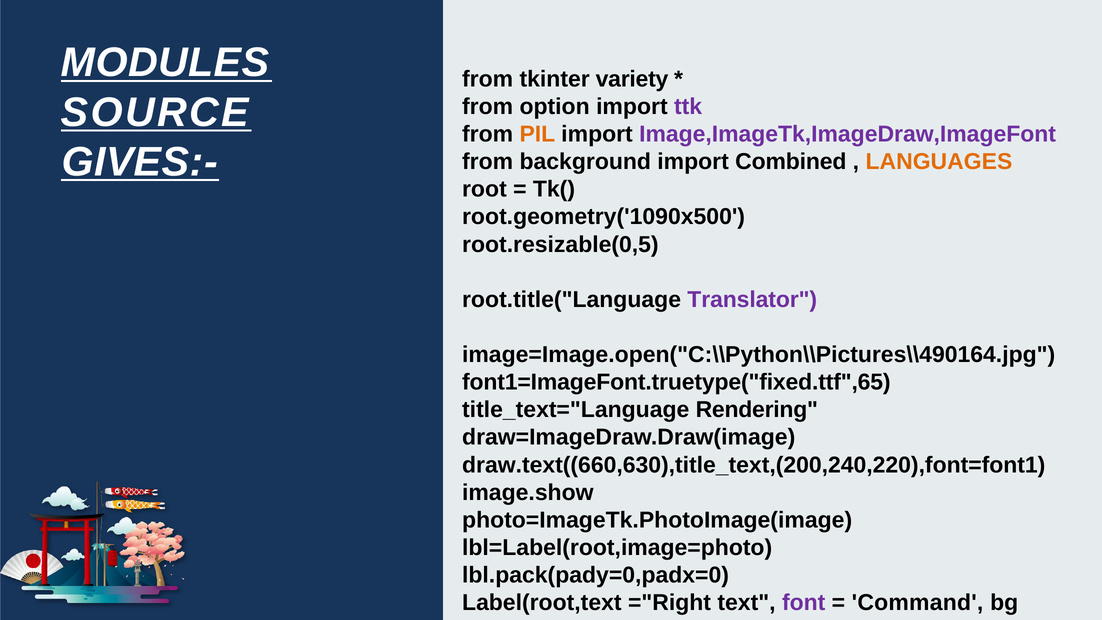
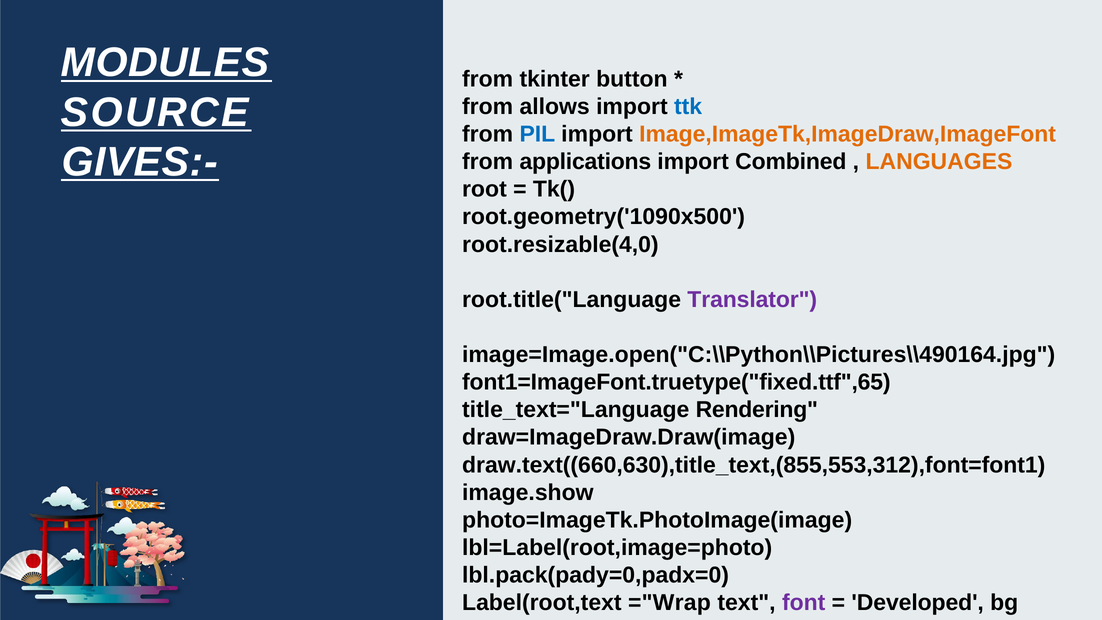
variety: variety -> button
option: option -> allows
ttk colour: purple -> blue
PIL colour: orange -> blue
Image,ImageTk,ImageDraw,ImageFont colour: purple -> orange
background: background -> applications
root.resizable(0,5: root.resizable(0,5 -> root.resizable(4,0
draw.text((660,630),title_text,(200,240,220),font=font1: draw.text((660,630),title_text,(200,240,220),font=font1 -> draw.text((660,630),title_text,(855,553,312),font=font1
="Right: ="Right -> ="Wrap
Command: Command -> Developed
